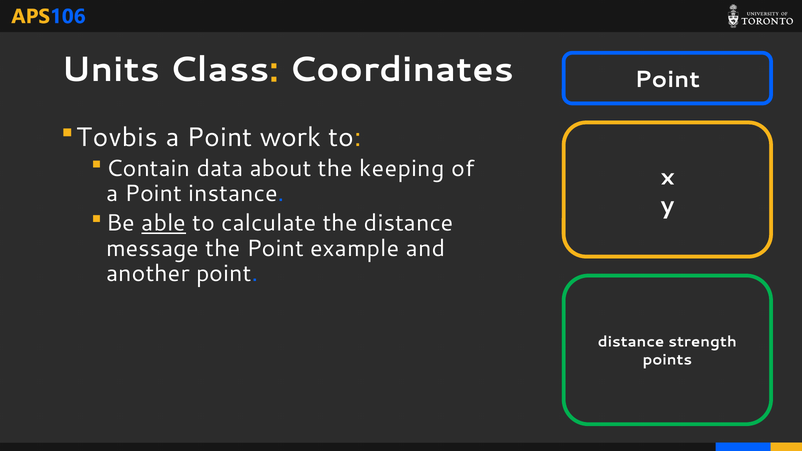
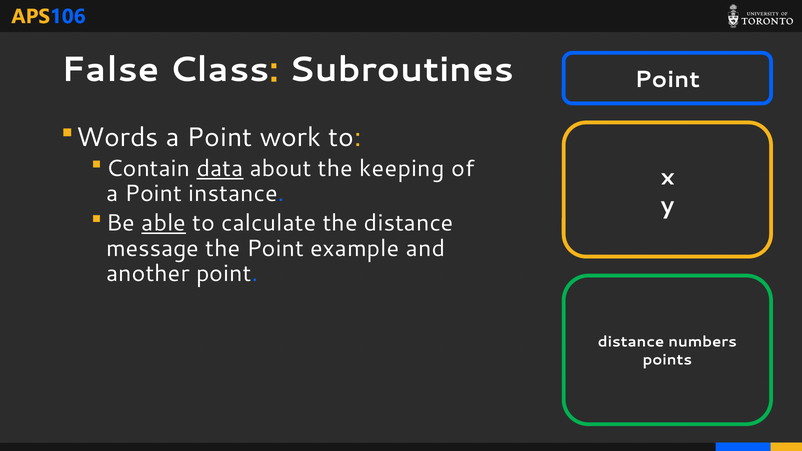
Units: Units -> False
Coordinates: Coordinates -> Subroutines
Tovbis: Tovbis -> Words
data underline: none -> present
strength: strength -> numbers
